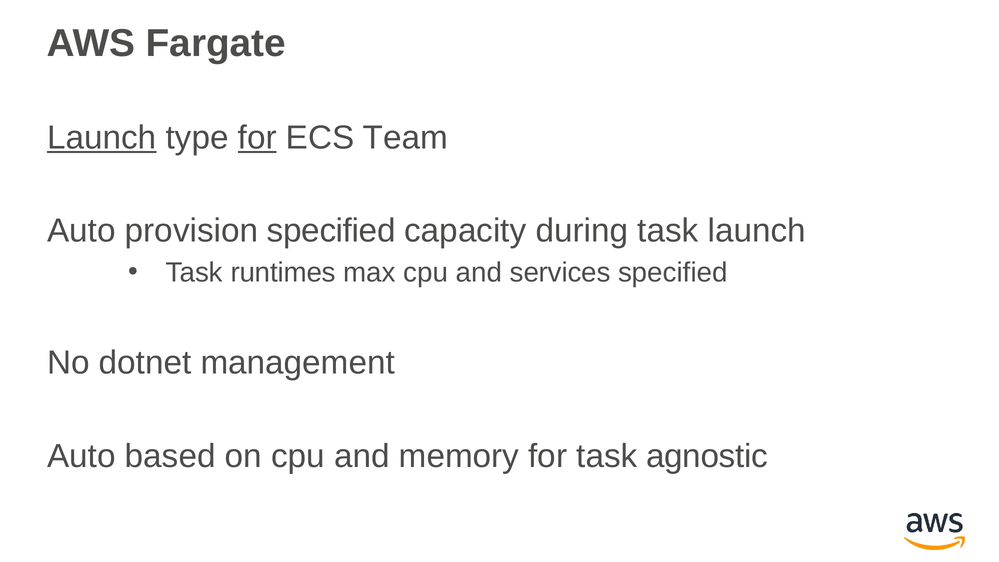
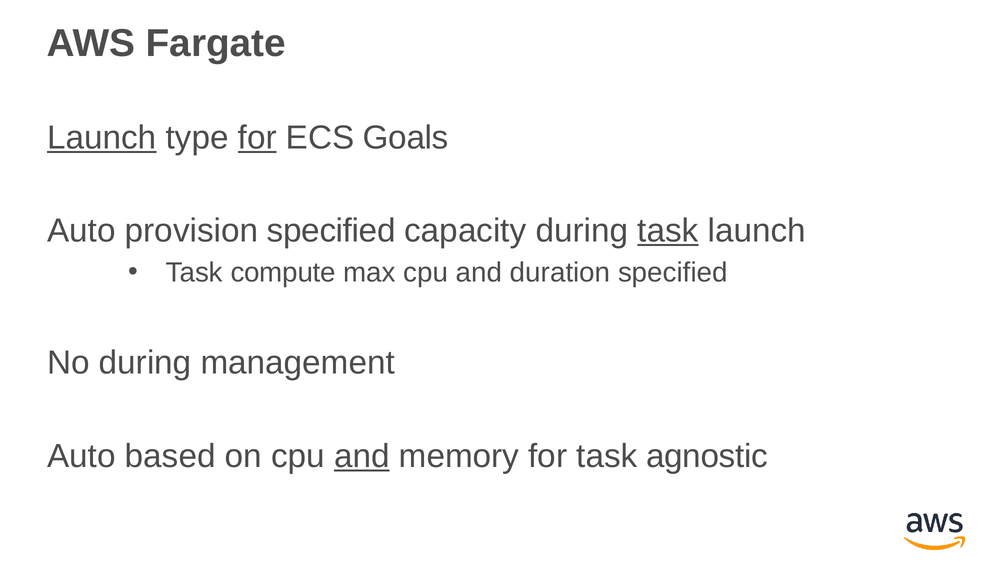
Team: Team -> Goals
task at (668, 231) underline: none -> present
runtimes: runtimes -> compute
services: services -> duration
No dotnet: dotnet -> during
and at (362, 456) underline: none -> present
